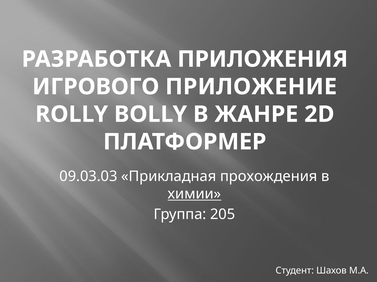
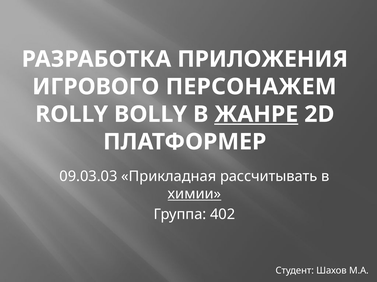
ПРИЛОЖЕНИЕ: ПРИЛОЖЕНИЕ -> ПЕРСОНАЖЕМ
ЖАНРЕ underline: none -> present
прохождения: прохождения -> расcчитывать
205: 205 -> 402
